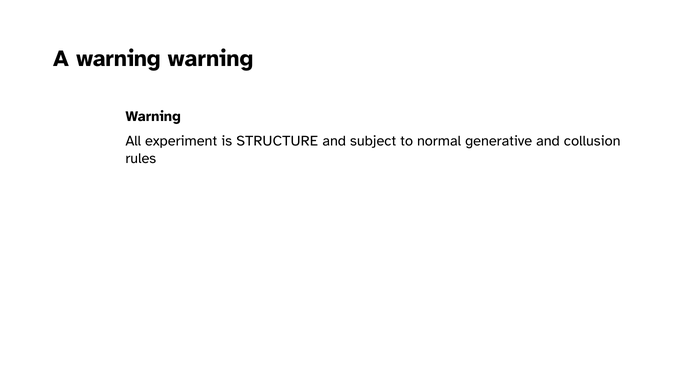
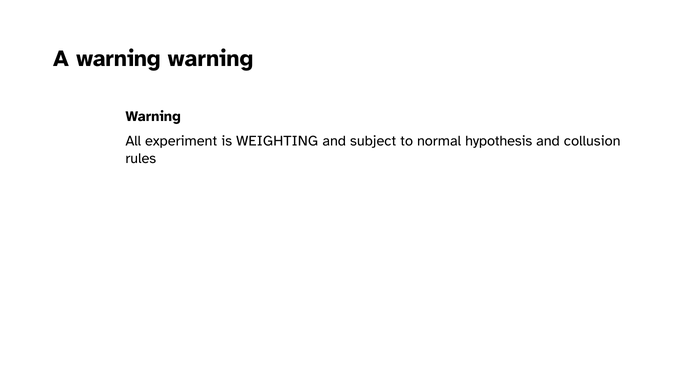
STRUCTURE: STRUCTURE -> WEIGHTING
generative: generative -> hypothesis
